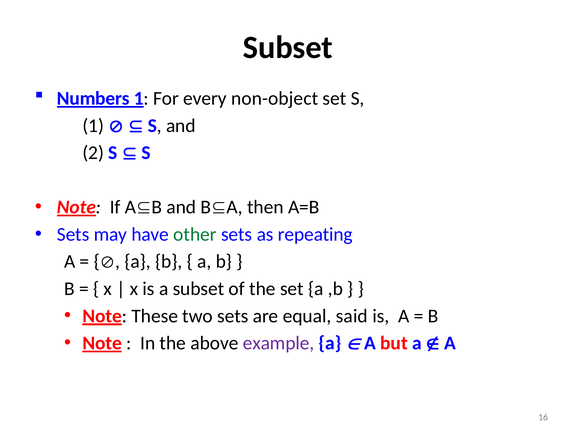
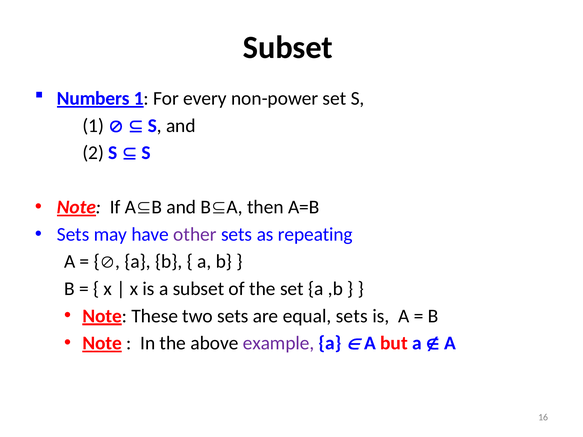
non-object: non-object -> non-power
other colour: green -> purple
equal said: said -> sets
